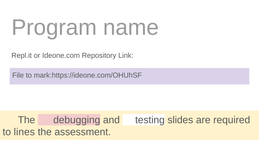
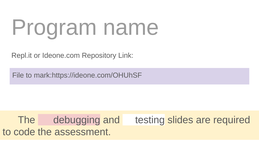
lines: lines -> code
